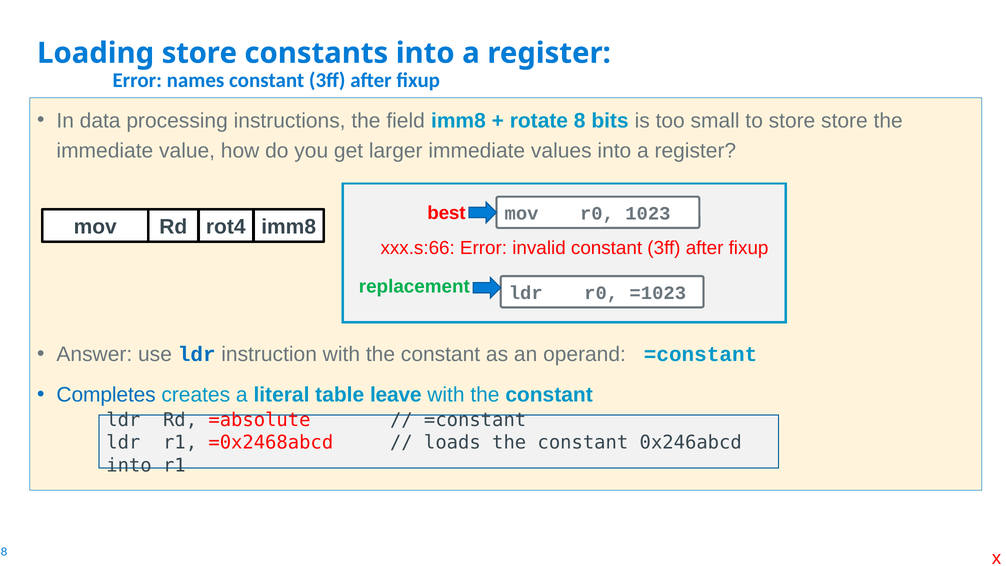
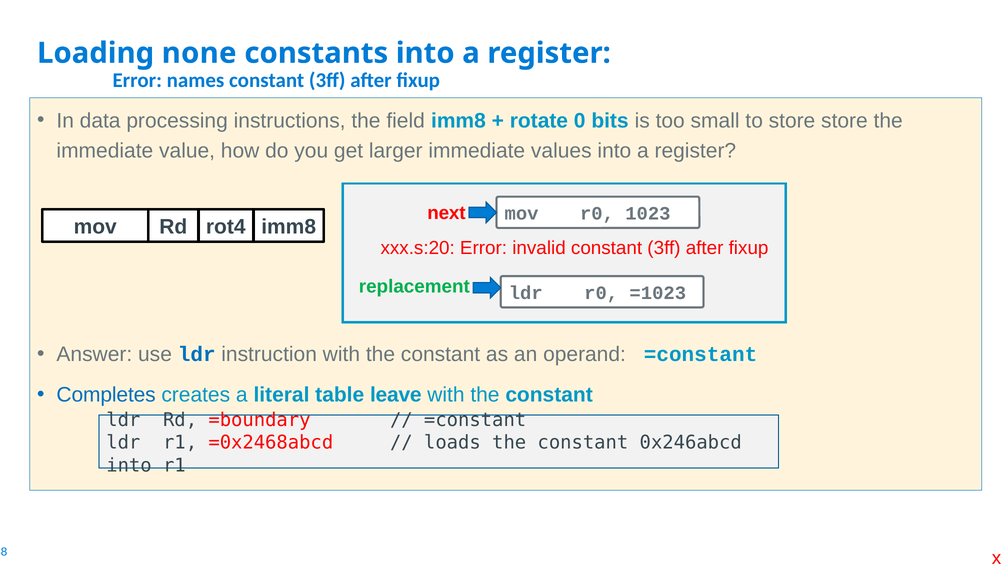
Loading store: store -> none
8: 8 -> 0
best: best -> next
xxx.s:66: xxx.s:66 -> xxx.s:20
=absolute: =absolute -> =boundary
